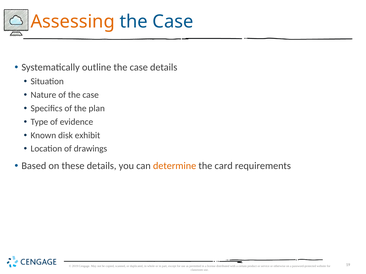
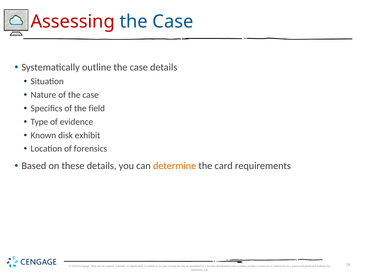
Assessing colour: orange -> red
plan: plan -> field
drawings: drawings -> forensics
